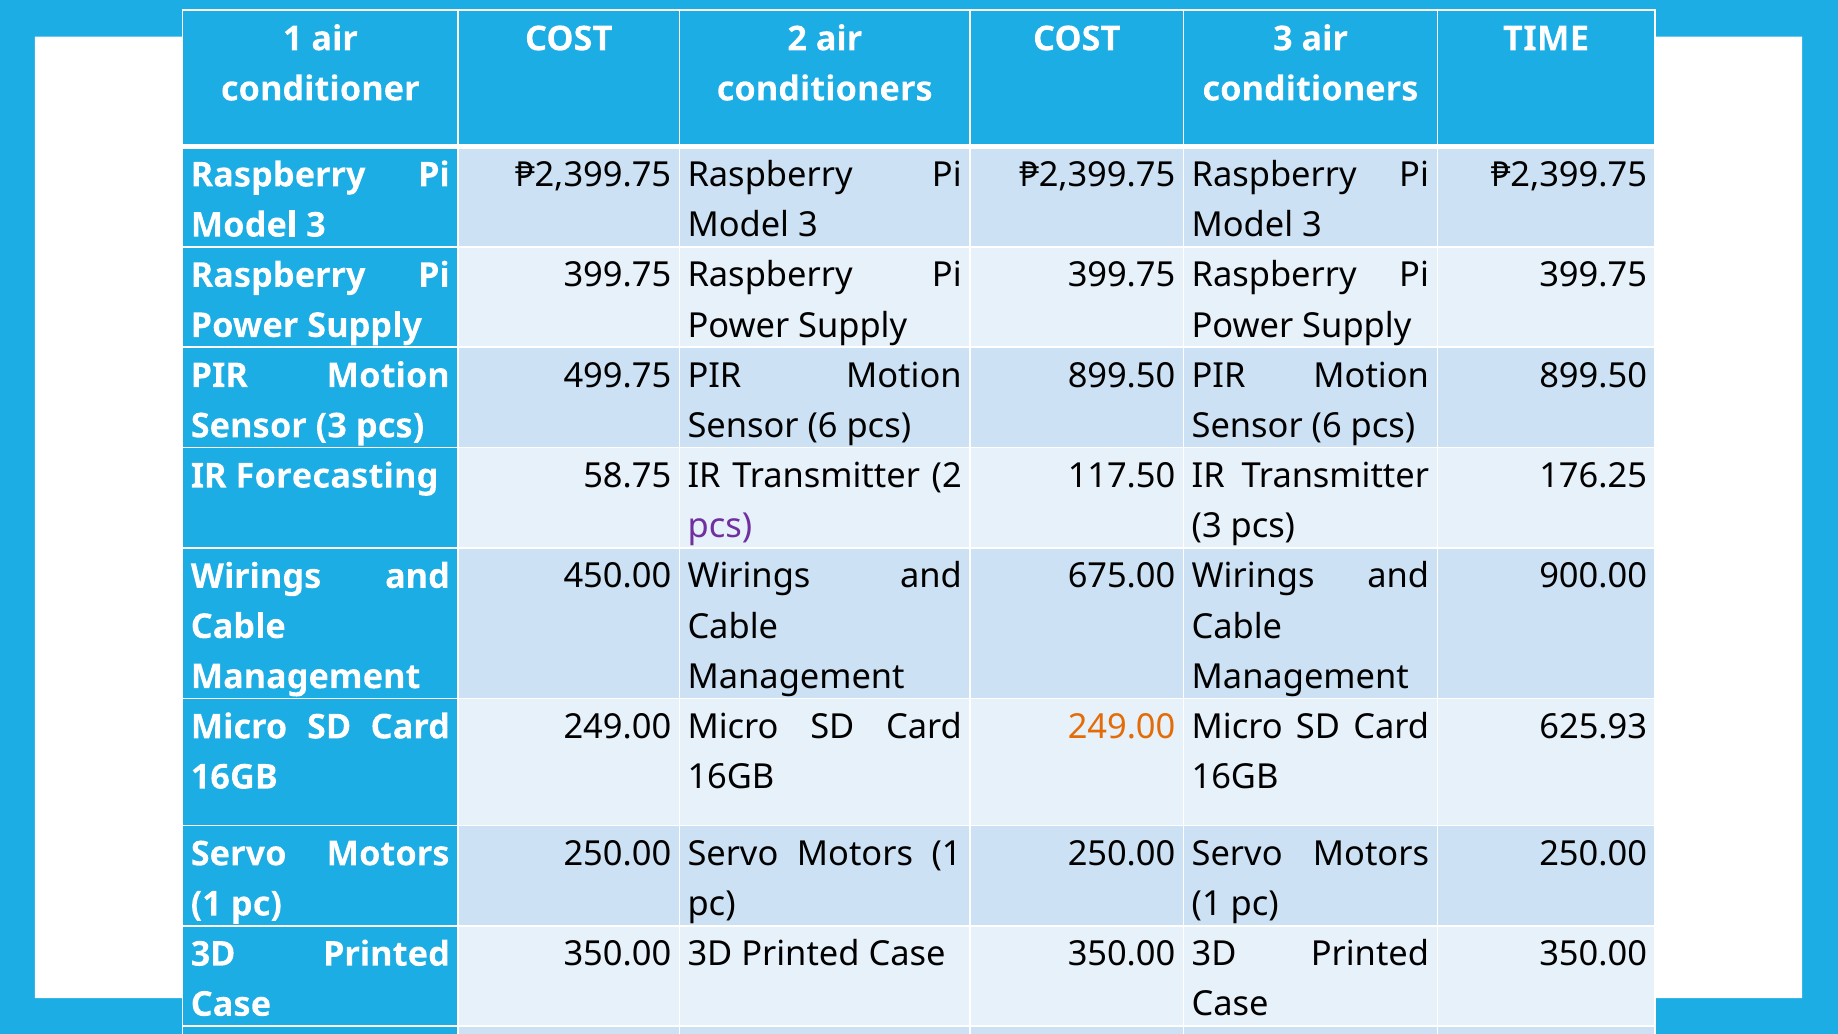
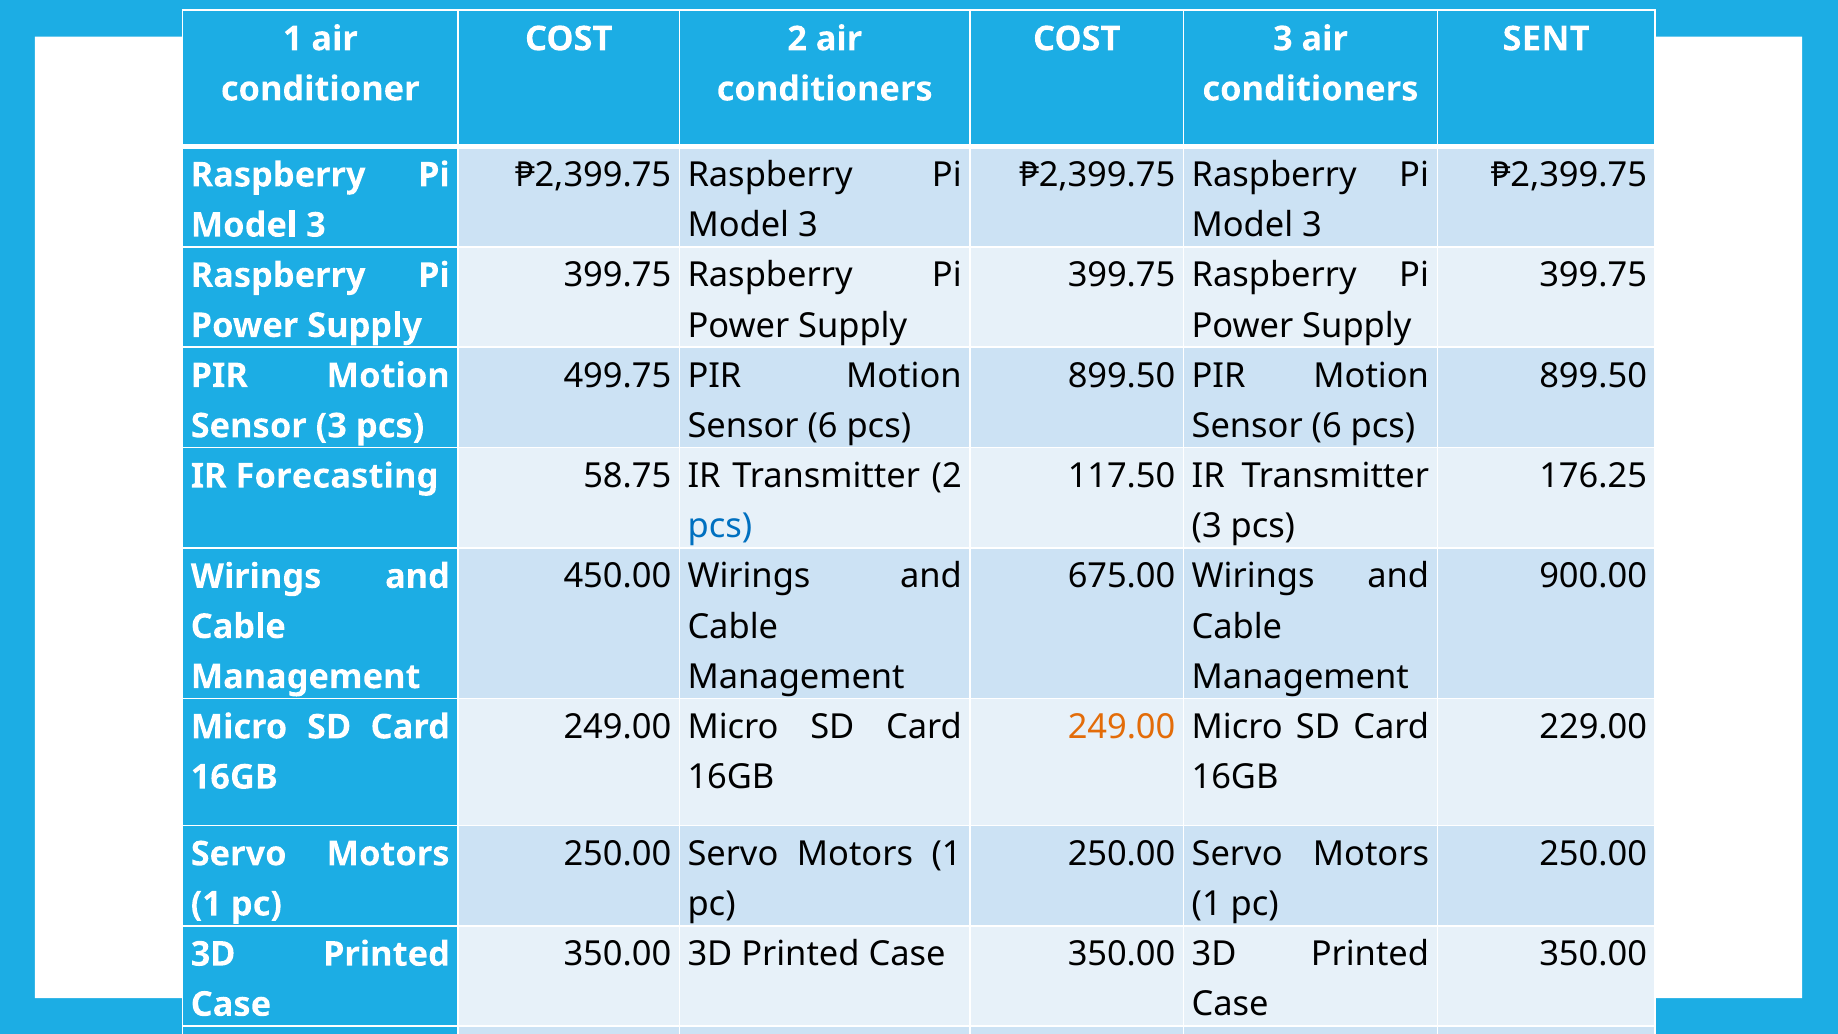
TIME: TIME -> SENT
pcs at (720, 526) colour: purple -> blue
625.93: 625.93 -> 229.00
